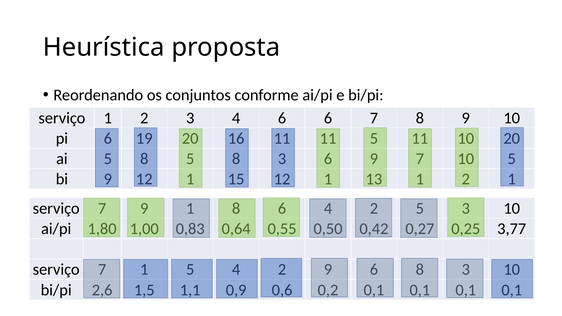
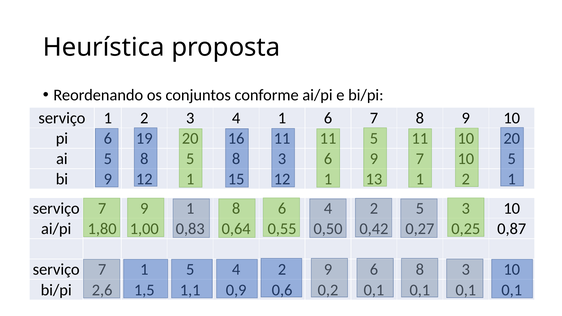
4 6: 6 -> 1
3,77: 3,77 -> 0,87
